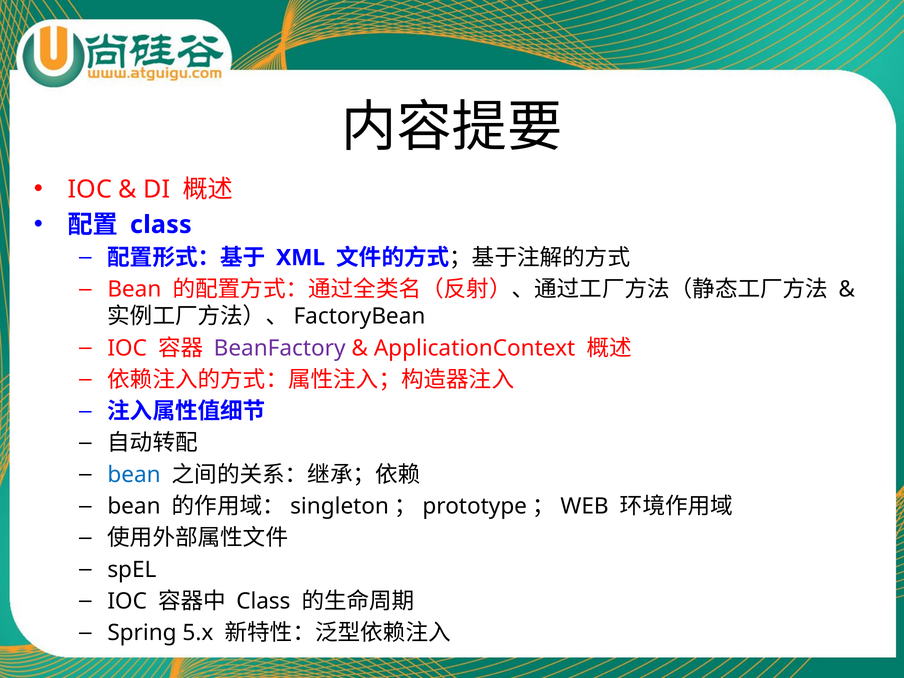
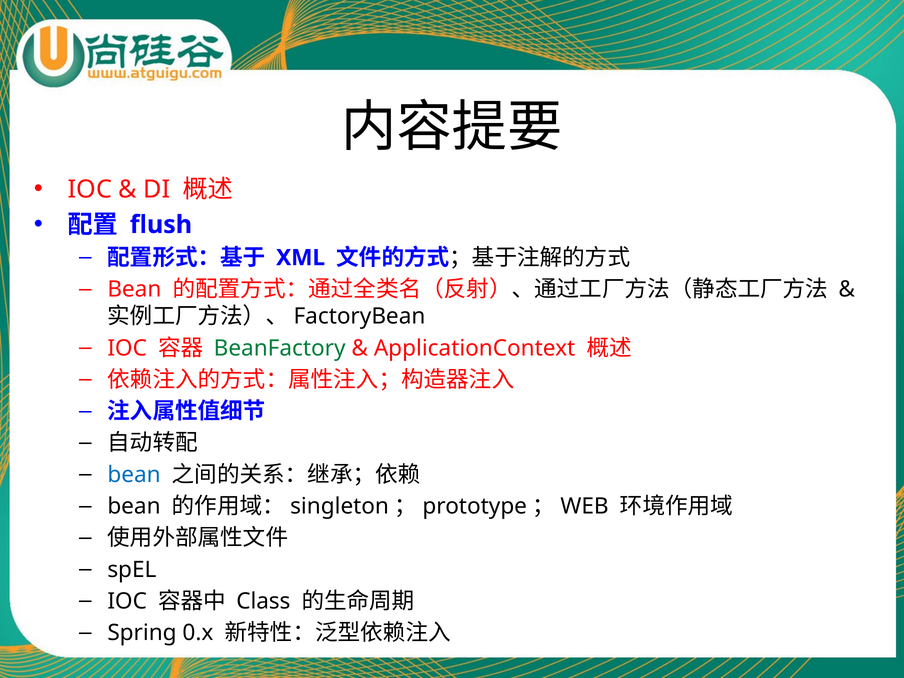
class at (161, 225): class -> flush
BeanFactory colour: purple -> green
5.x: 5.x -> 0.x
